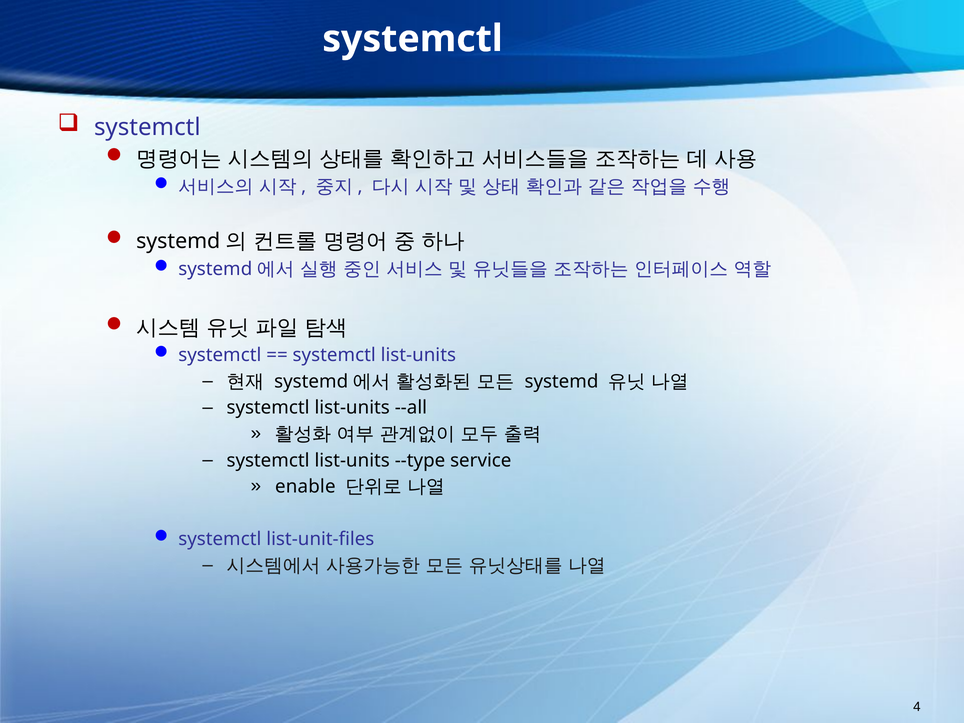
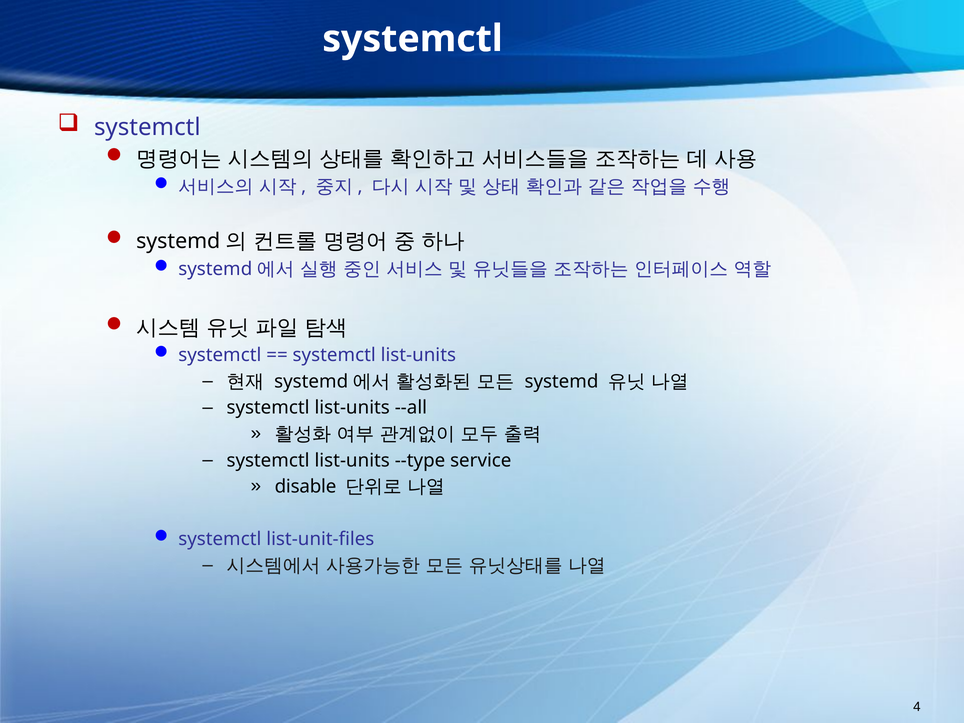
enable: enable -> disable
